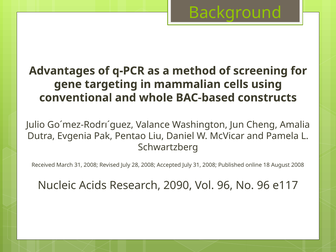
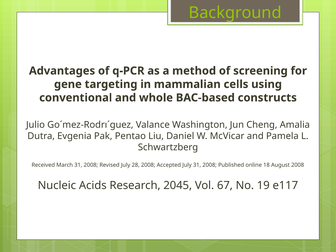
2090: 2090 -> 2045
Vol 96: 96 -> 67
No 96: 96 -> 19
